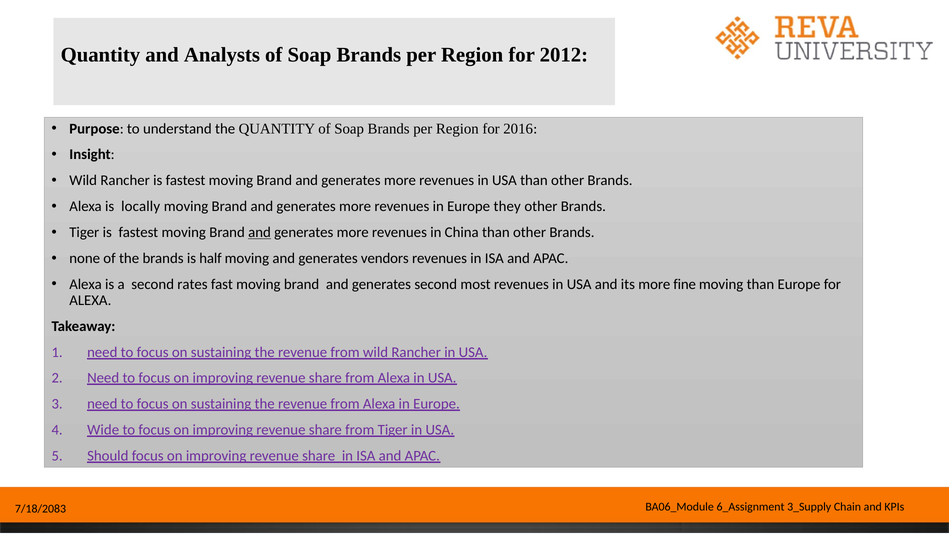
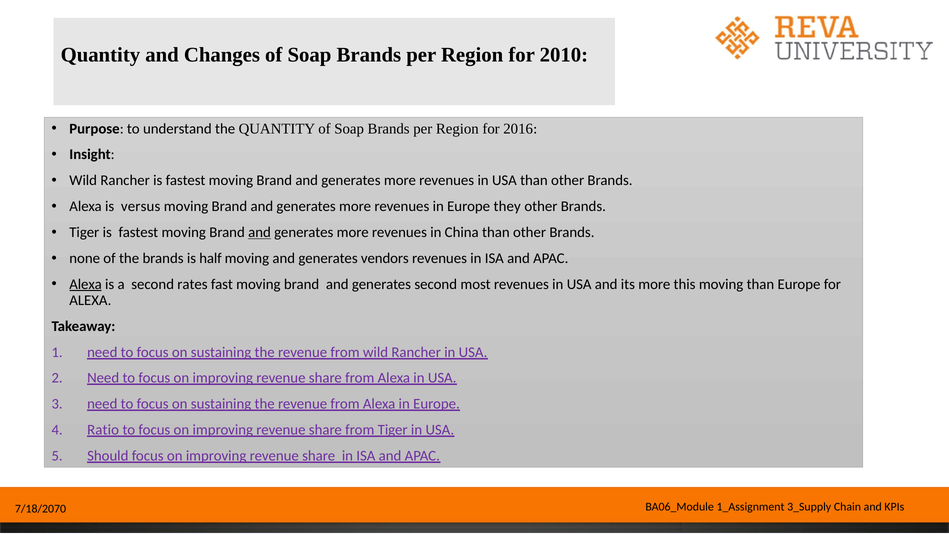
Analysts: Analysts -> Changes
2012: 2012 -> 2010
locally: locally -> versus
Alexa at (86, 284) underline: none -> present
fine: fine -> this
Wide: Wide -> Ratio
7/18/2083: 7/18/2083 -> 7/18/2070
6_Assignment: 6_Assignment -> 1_Assignment
